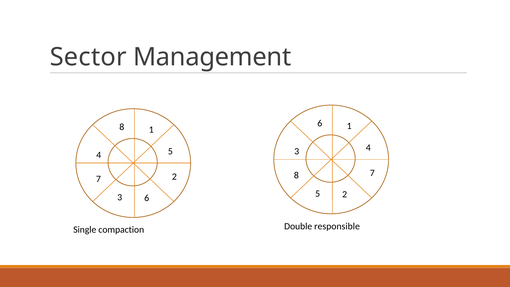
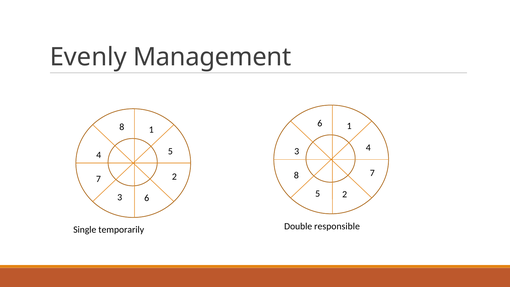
Sector: Sector -> Evenly
compaction: compaction -> temporarily
